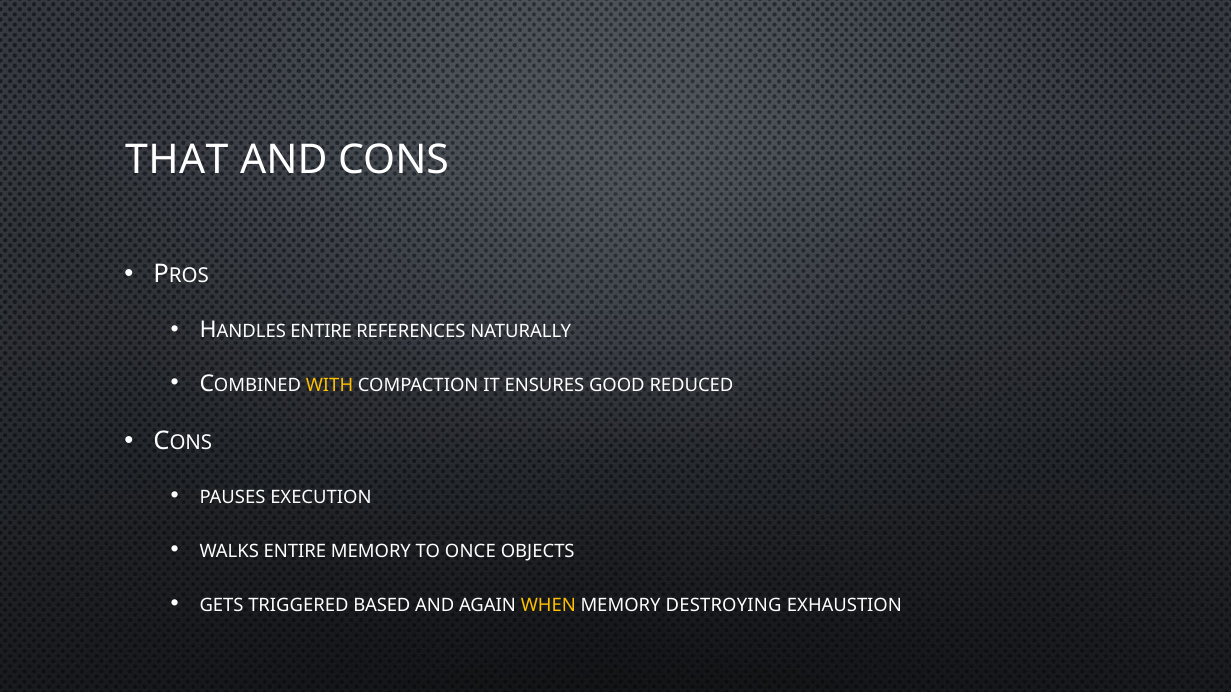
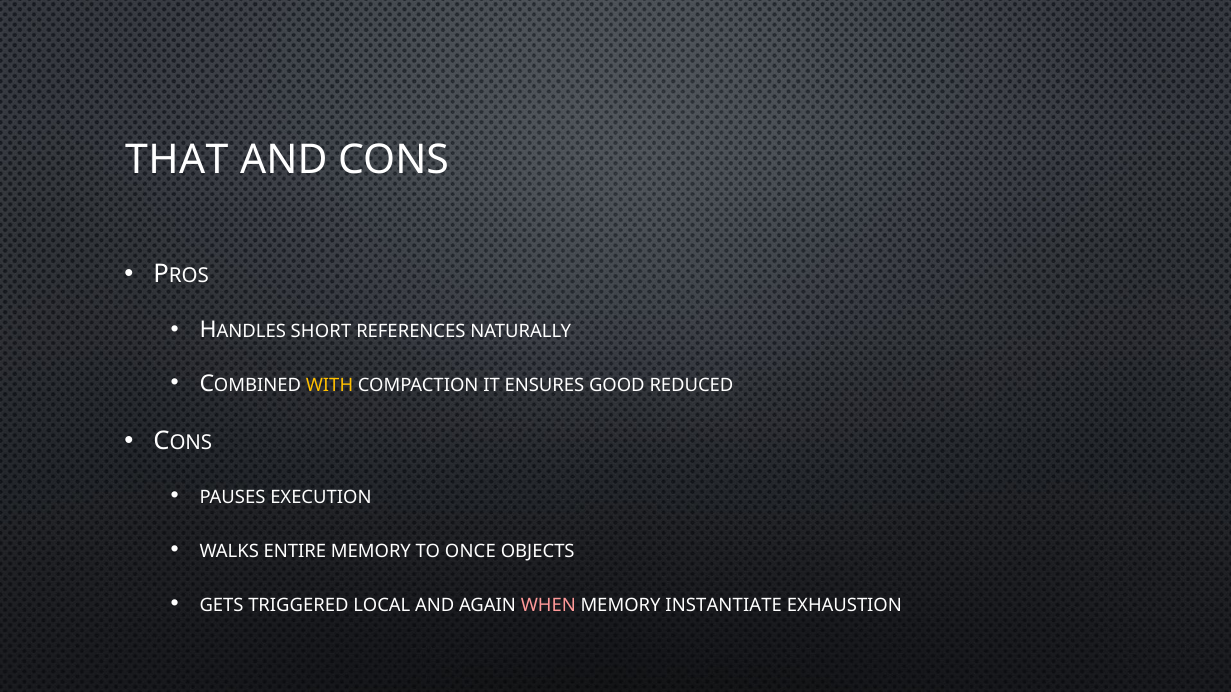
ENTIRE at (321, 331): ENTIRE -> SHORT
BASED: BASED -> LOCAL
WHEN colour: yellow -> pink
DESTROYING: DESTROYING -> INSTANTIATE
